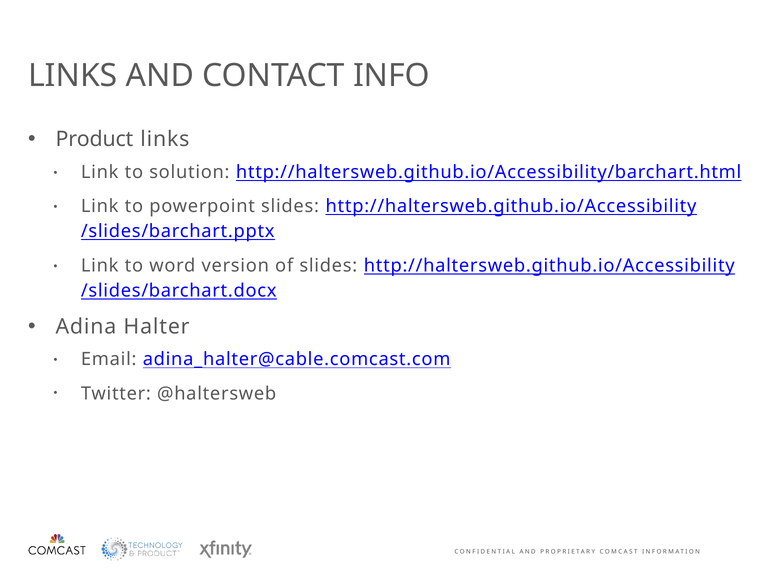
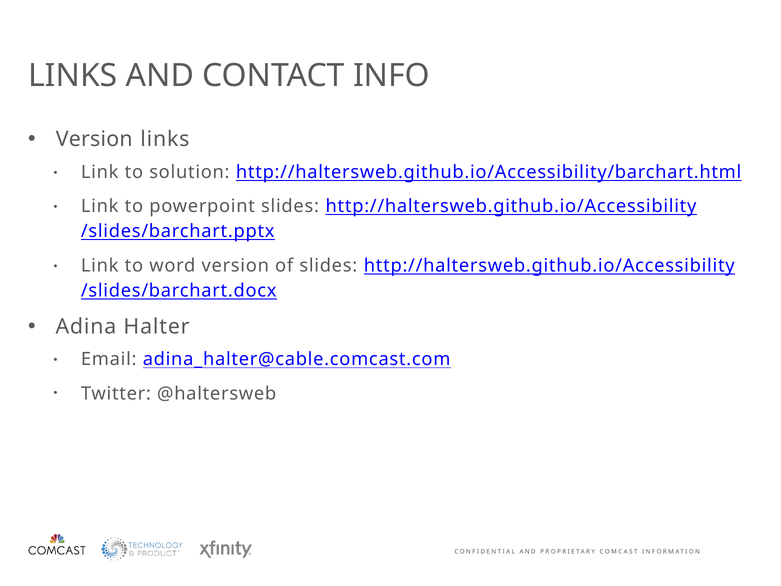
Product at (94, 139): Product -> Version
